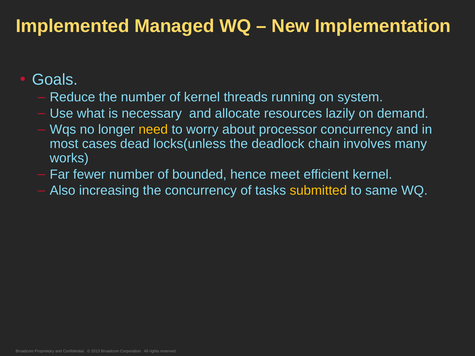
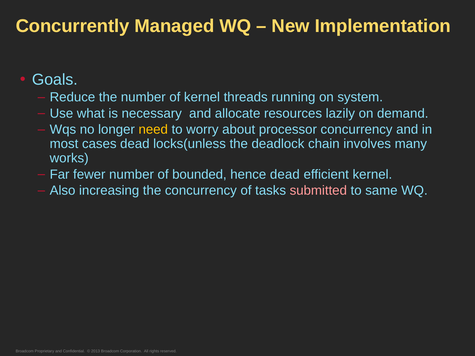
Implemented: Implemented -> Concurrently
hence meet: meet -> dead
submitted colour: yellow -> pink
